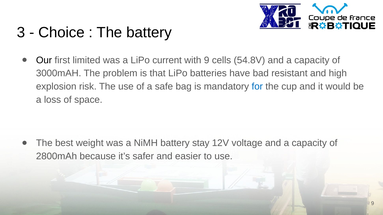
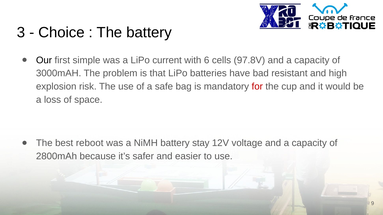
limited: limited -> simple
with 9: 9 -> 6
54.8V: 54.8V -> 97.8V
for colour: blue -> red
weight: weight -> reboot
